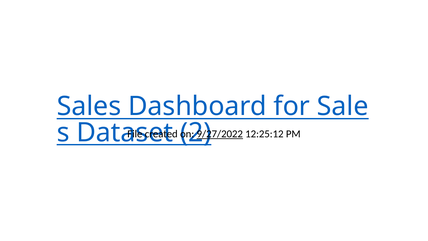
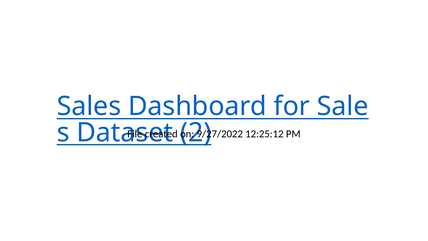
9/27/2022 underline: present -> none
